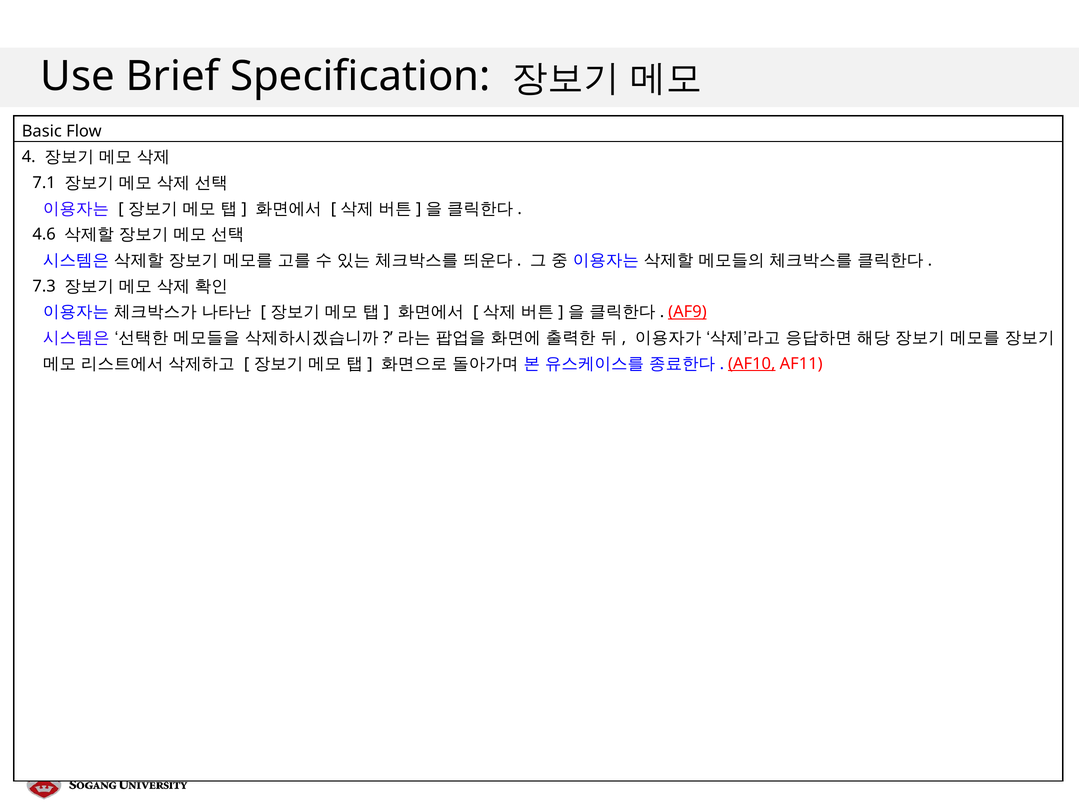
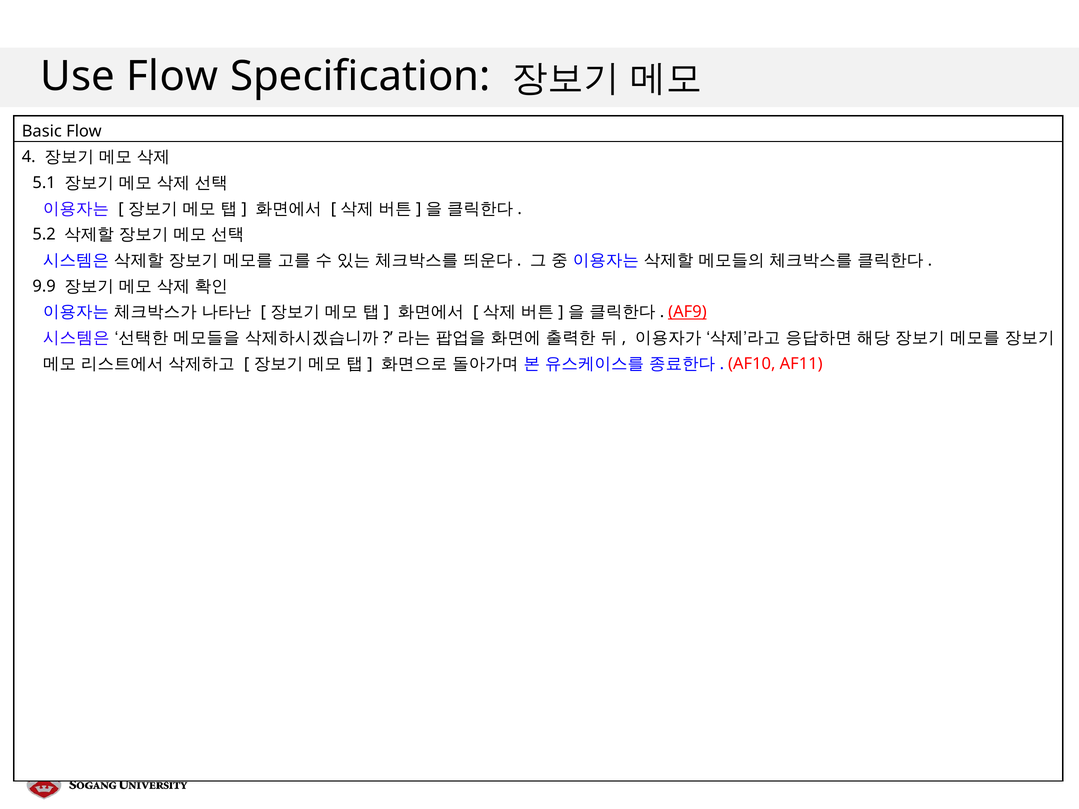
Use Brief: Brief -> Flow
7.1: 7.1 -> 5.1
4.6: 4.6 -> 5.2
7.3: 7.3 -> 9.9
AF10 underline: present -> none
